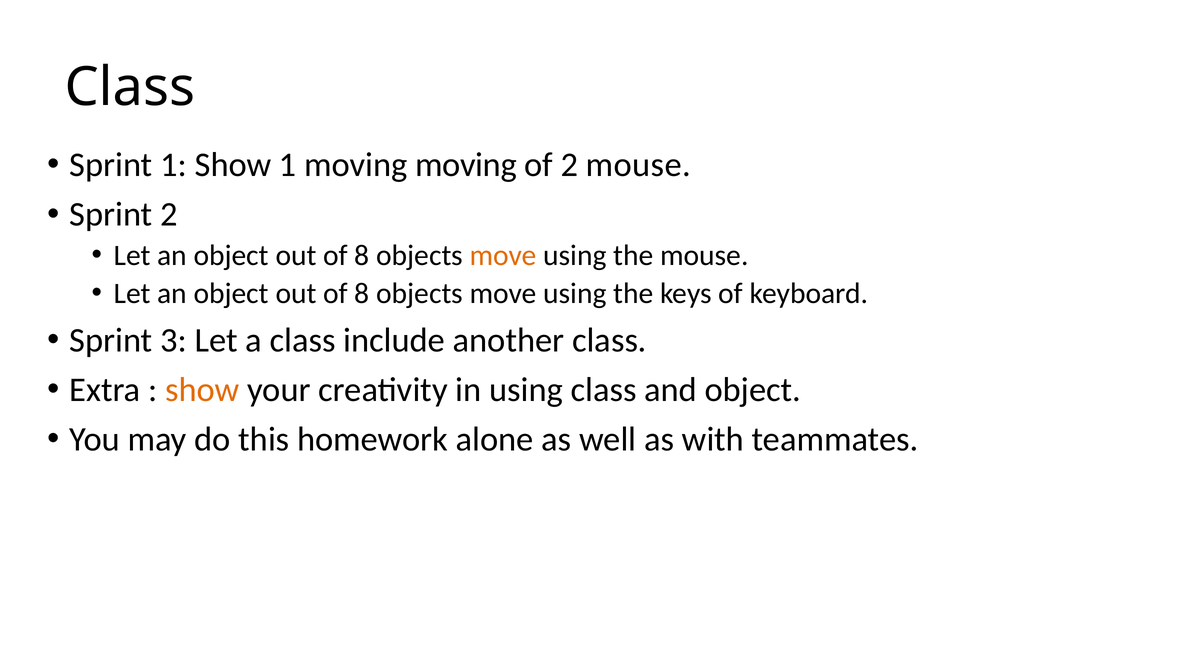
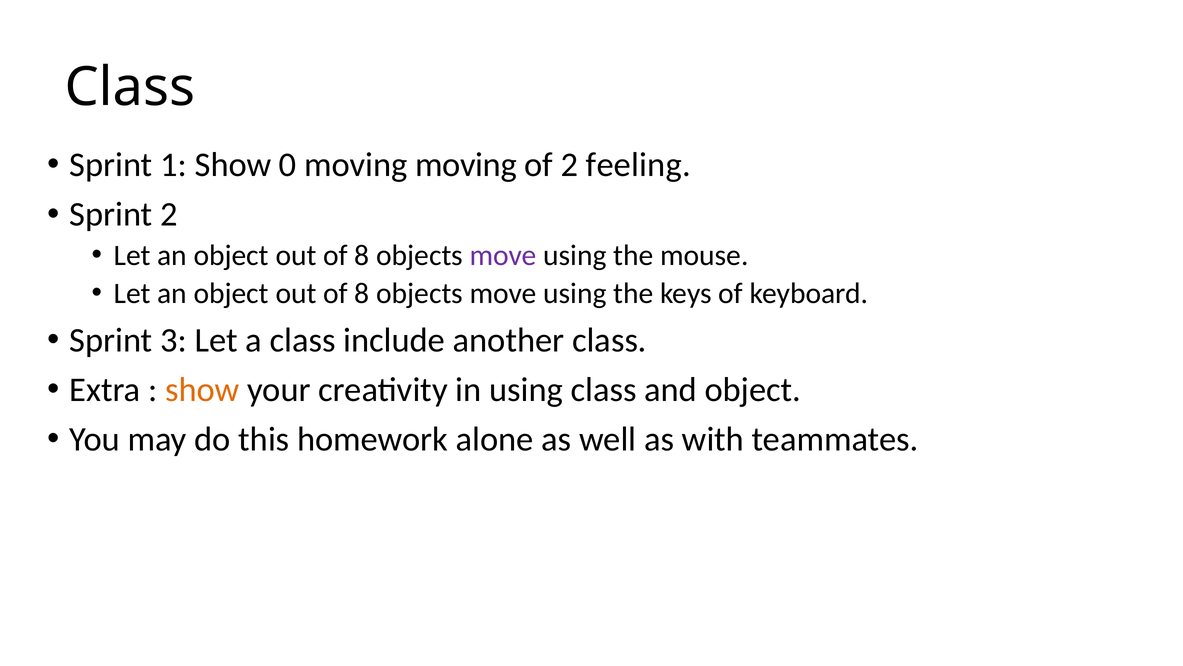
Show 1: 1 -> 0
2 mouse: mouse -> feeling
move at (503, 255) colour: orange -> purple
